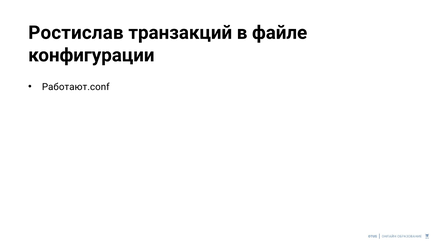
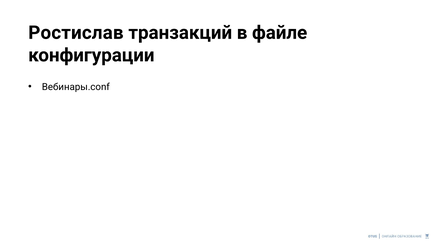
Работают.conf: Работают.conf -> Вебинары.conf
